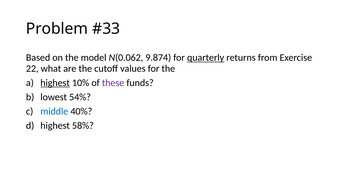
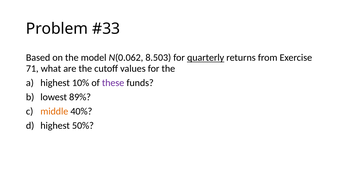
9.874: 9.874 -> 8.503
22: 22 -> 71
highest at (55, 83) underline: present -> none
54%: 54% -> 89%
middle colour: blue -> orange
58%: 58% -> 50%
